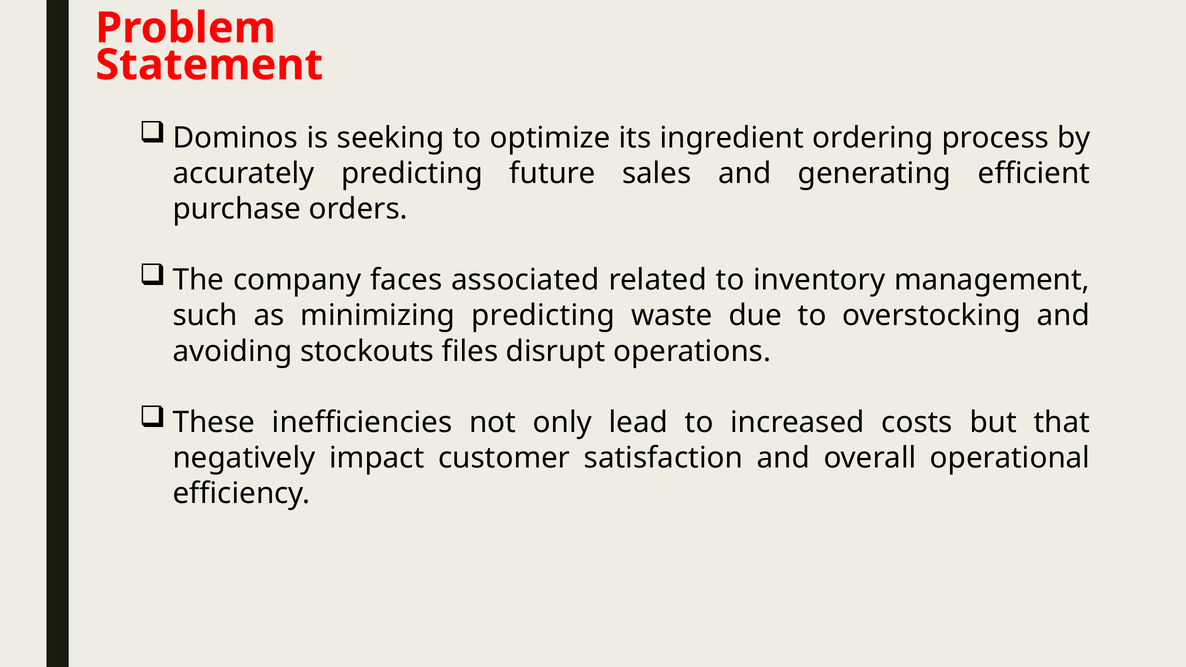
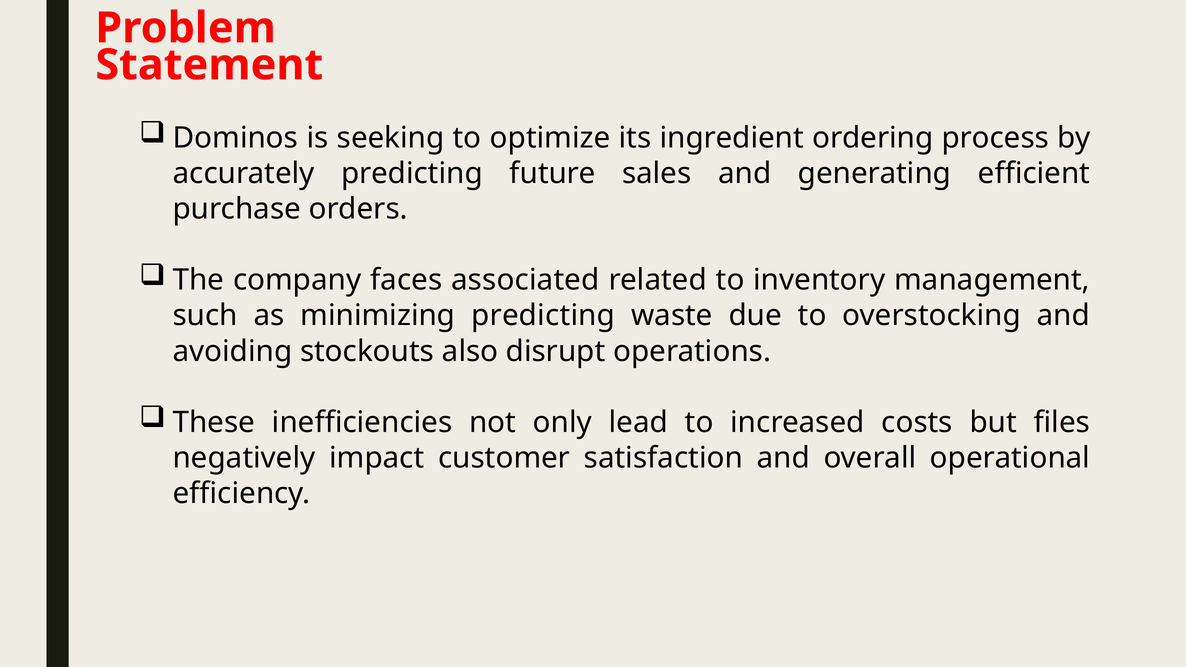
files: files -> also
that: that -> files
